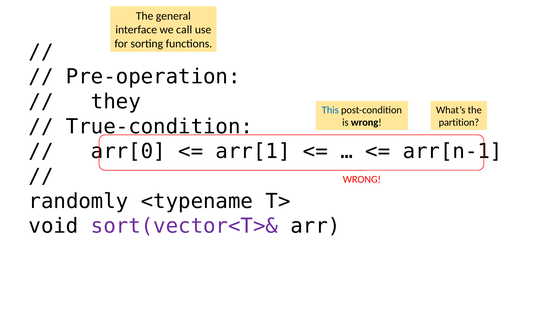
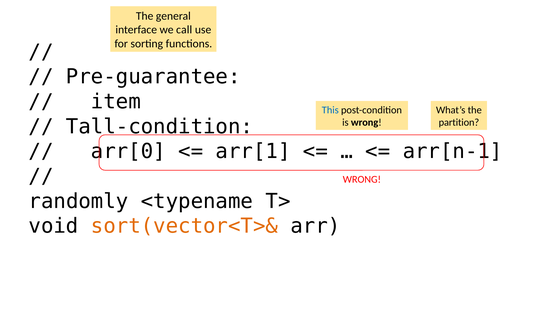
Pre-operation: Pre-operation -> Pre-guarantee
they: they -> item
True-condition: True-condition -> Tall-condition
sort(vector<T>& colour: purple -> orange
